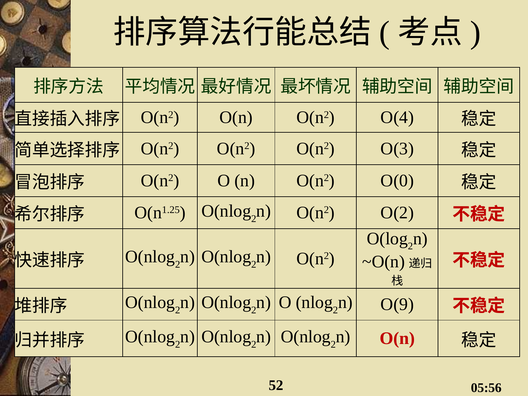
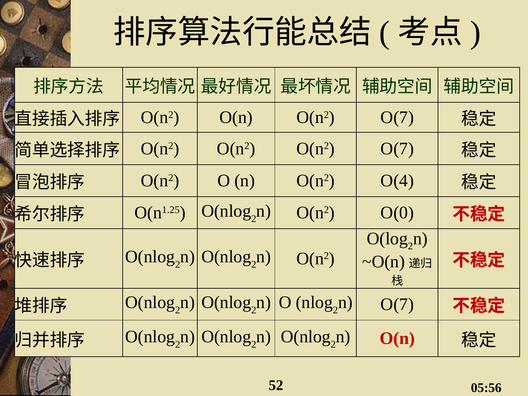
O(n O(n2 O(4: O(4 -> O(7
O(n2 O(n2 O(3: O(3 -> O(7
O(0: O(0 -> O(4
O(2: O(2 -> O(0
n O(9: O(9 -> O(7
